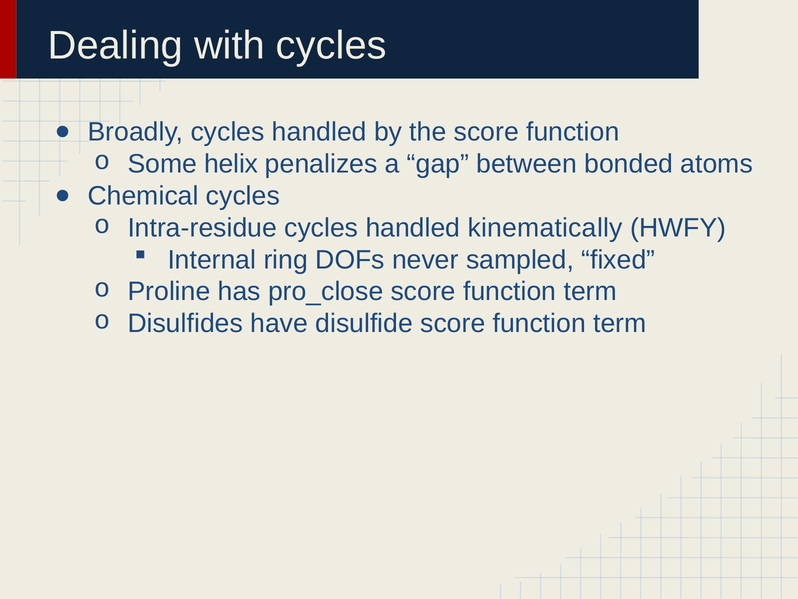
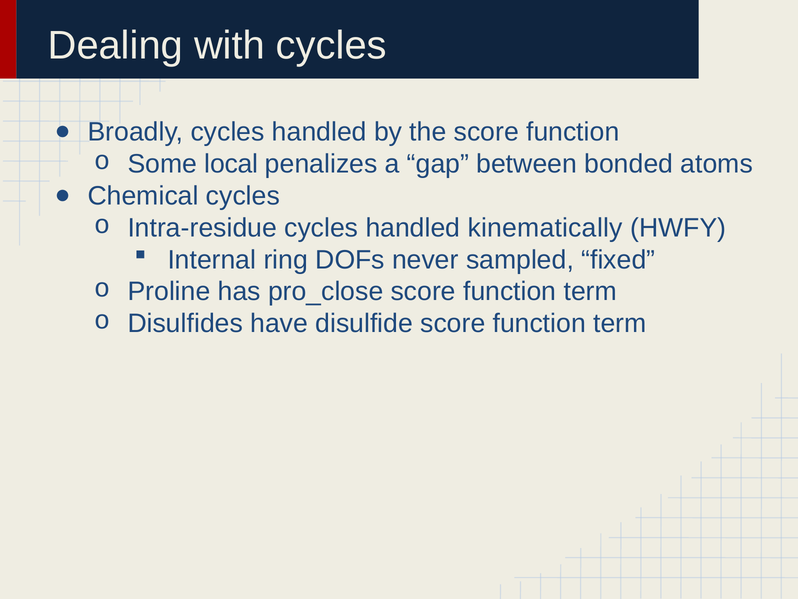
helix: helix -> local
